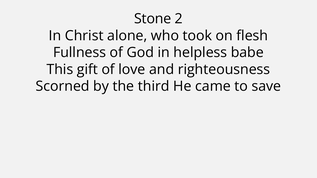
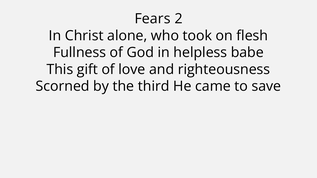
Stone: Stone -> Fears
